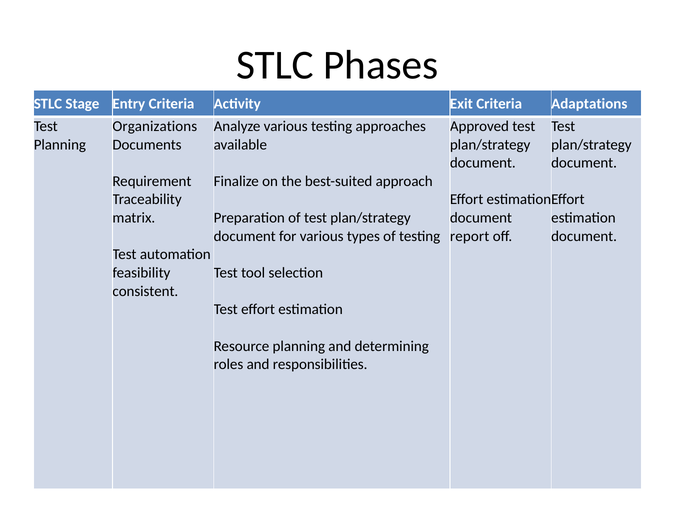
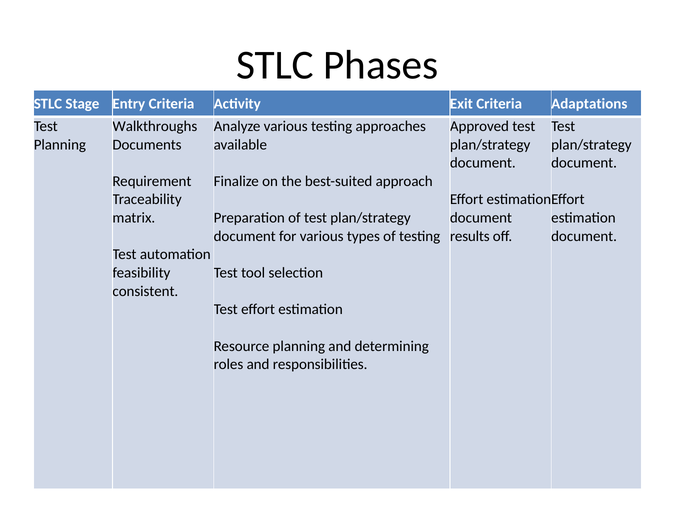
Organizations: Organizations -> Walkthroughs
report: report -> results
